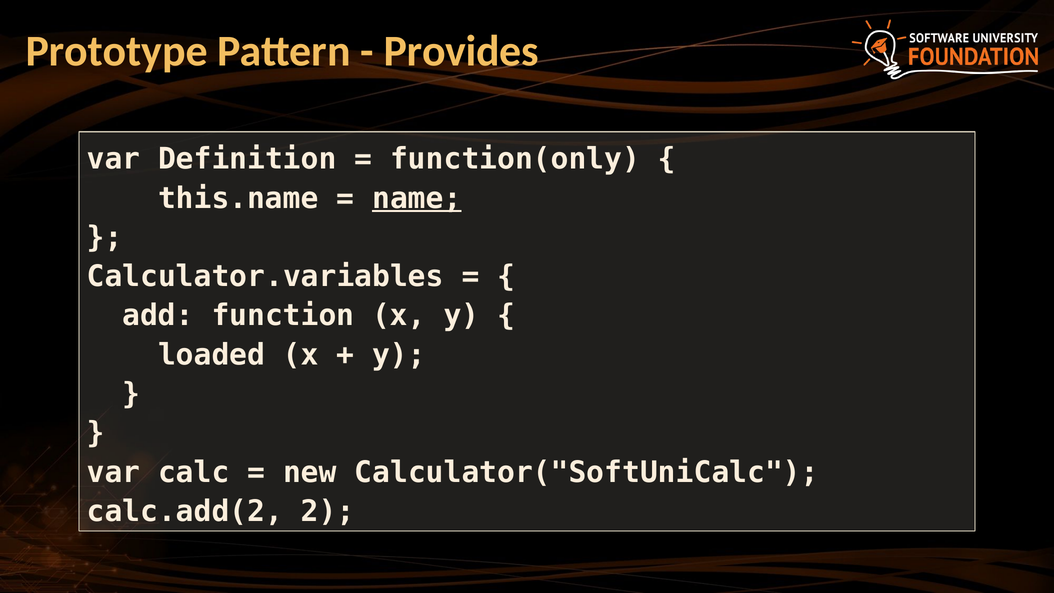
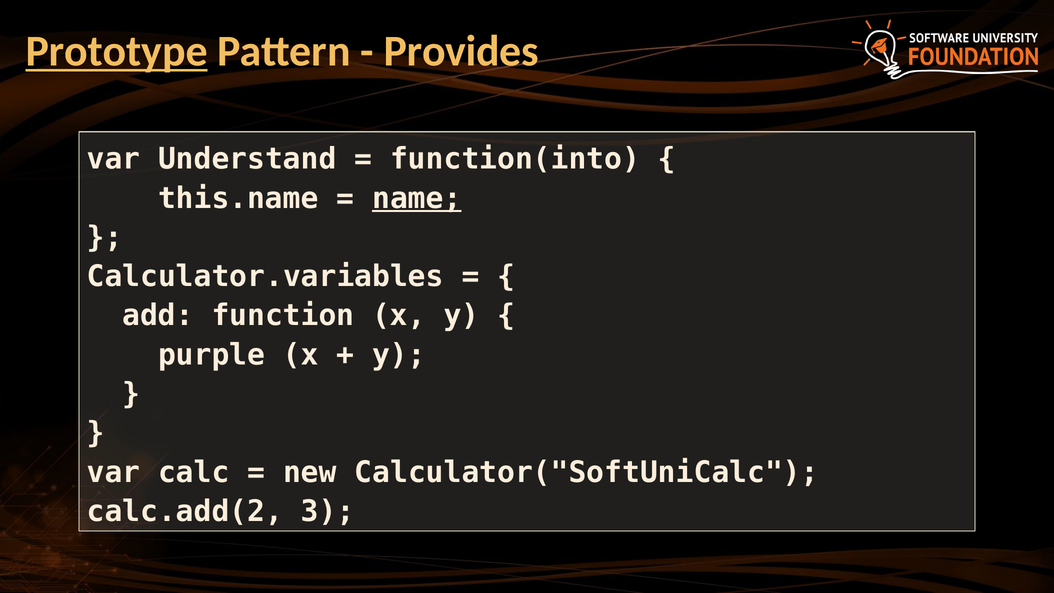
Prototype underline: none -> present
Definition: Definition -> Understand
function(only: function(only -> function(into
loaded: loaded -> purple
2: 2 -> 3
